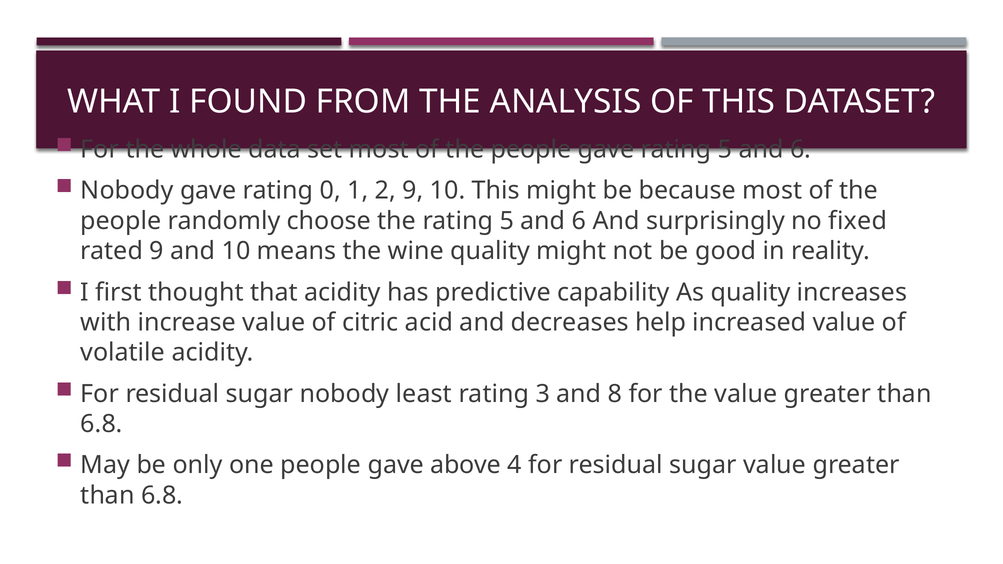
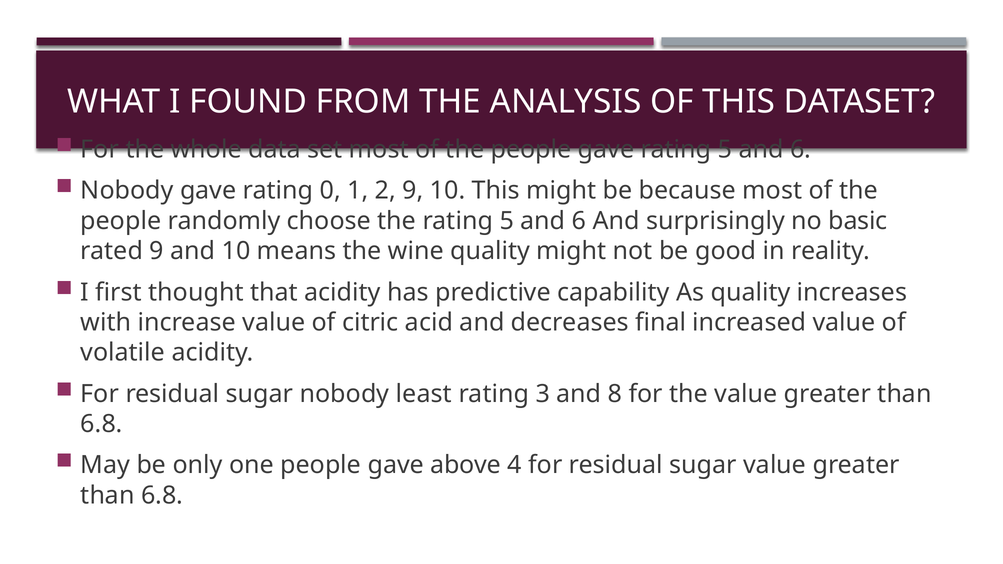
fixed: fixed -> basic
help: help -> final
